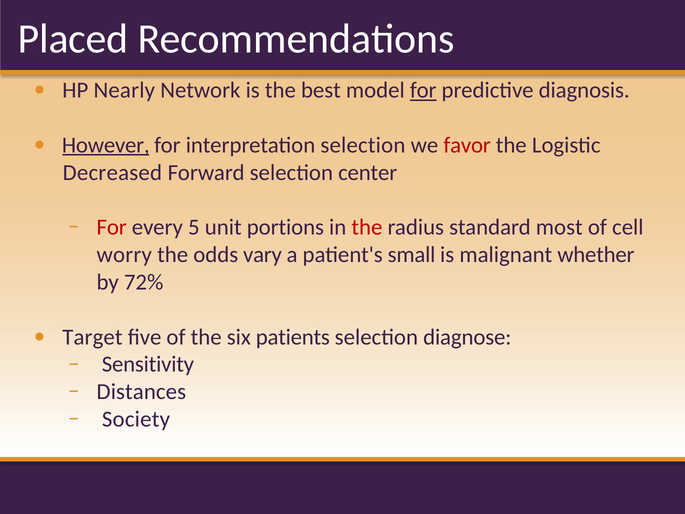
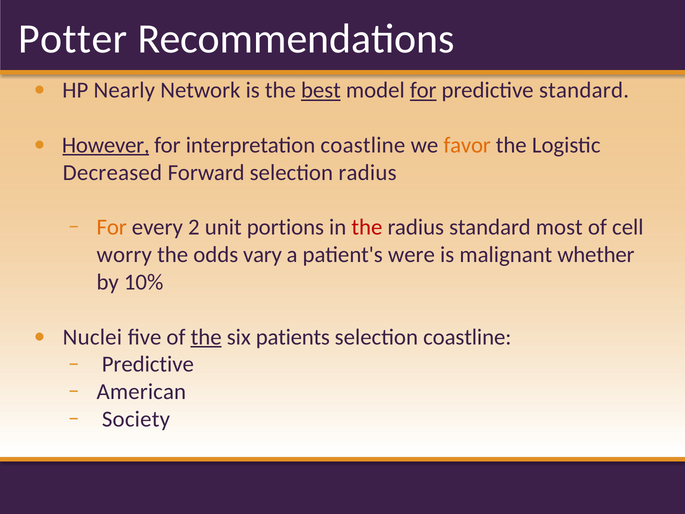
Placed: Placed -> Potter
best underline: none -> present
predictive diagnosis: diagnosis -> standard
interpretation selection: selection -> coastline
favor colour: red -> orange
selection center: center -> radius
For at (112, 227) colour: red -> orange
5: 5 -> 2
small: small -> were
72%: 72% -> 10%
Target: Target -> Nuclei
the at (206, 337) underline: none -> present
selection diagnose: diagnose -> coastline
Sensitivity at (148, 364): Sensitivity -> Predictive
Distances: Distances -> American
